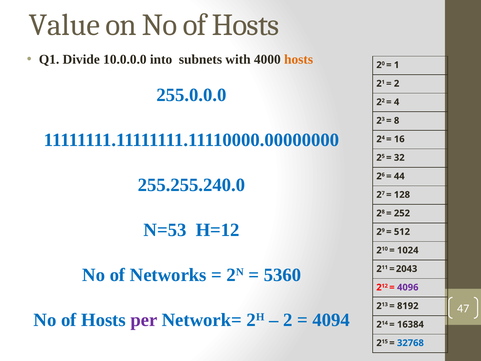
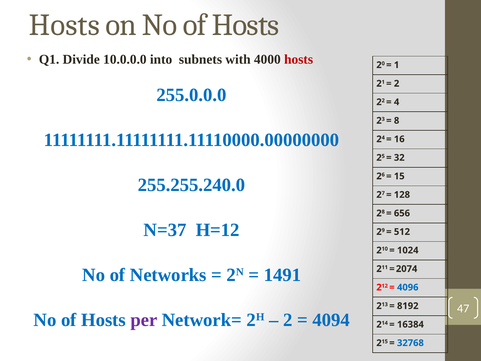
Value at (64, 25): Value -> Hosts
hosts at (299, 59) colour: orange -> red
44: 44 -> 15
252: 252 -> 656
N=53: N=53 -> N=37
5360: 5360 -> 1491
2043: 2043 -> 2074
4096 colour: purple -> blue
